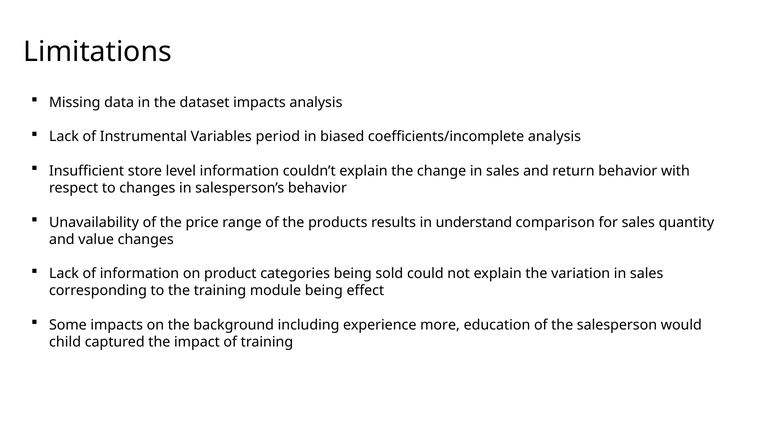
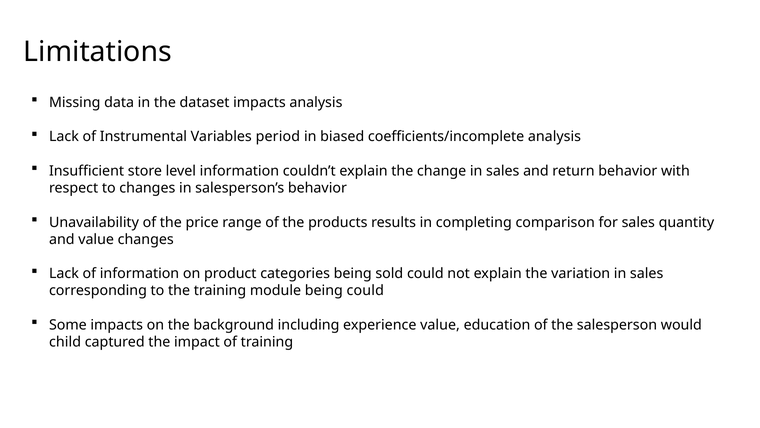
understand: understand -> completing
being effect: effect -> could
experience more: more -> value
